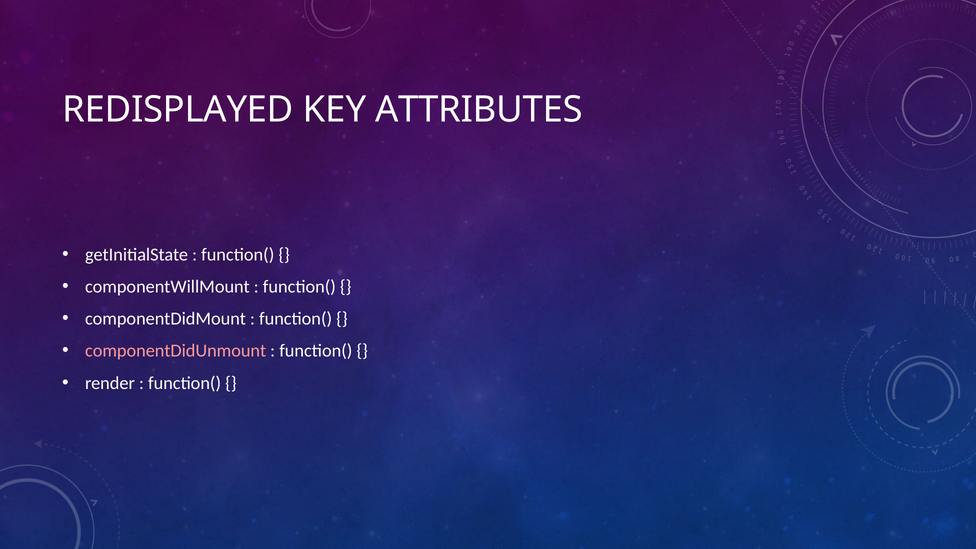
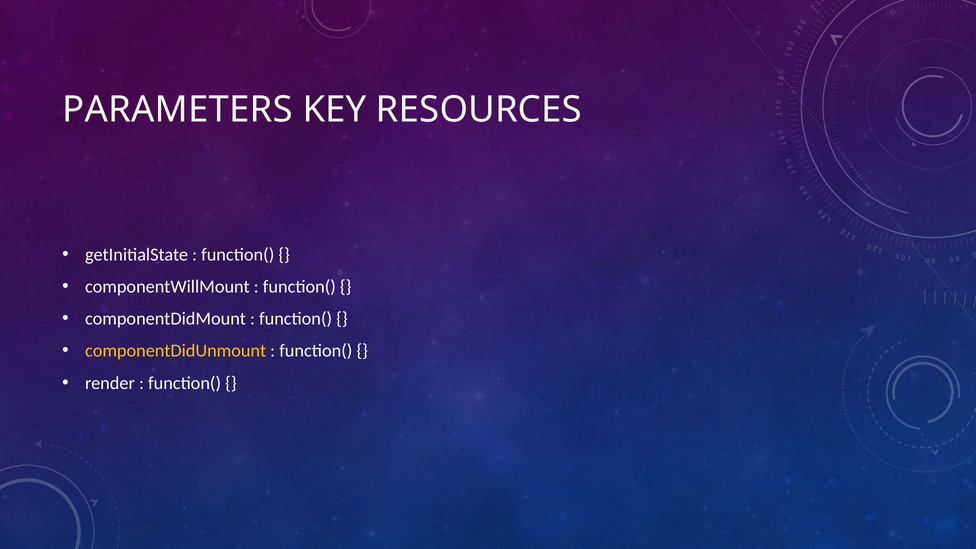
REDISPLAYED: REDISPLAYED -> PARAMETERS
ATTRIBUTES: ATTRIBUTES -> RESOURCES
componentDidUnmount colour: pink -> yellow
